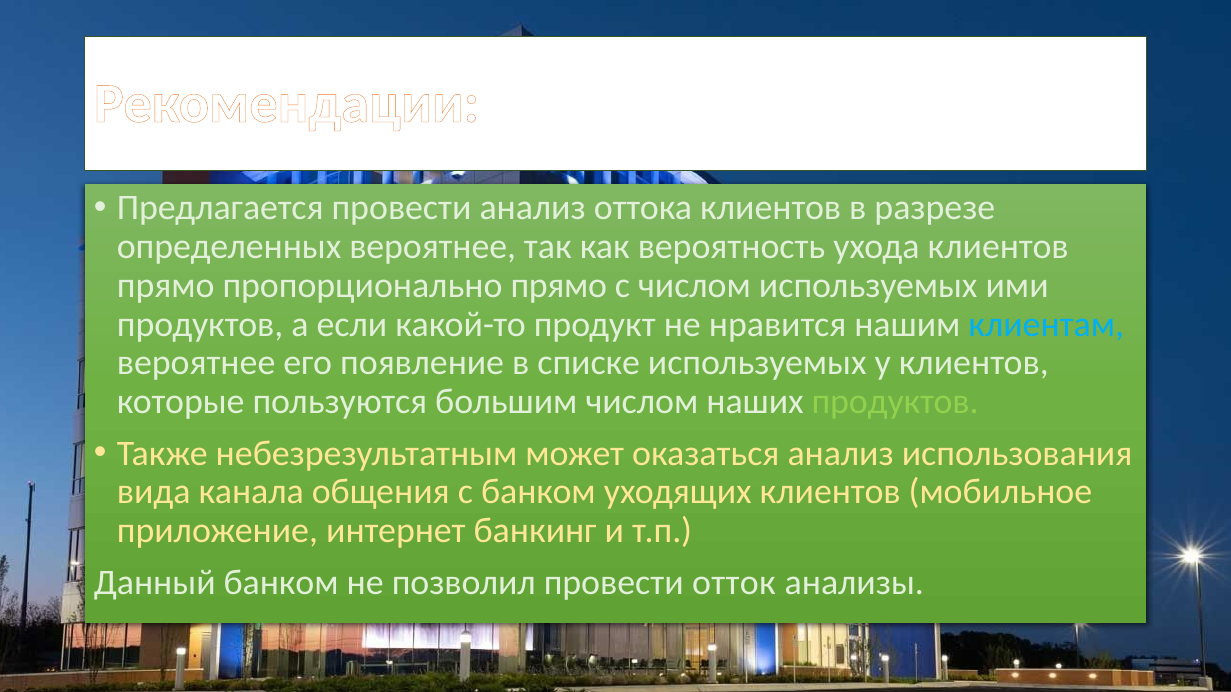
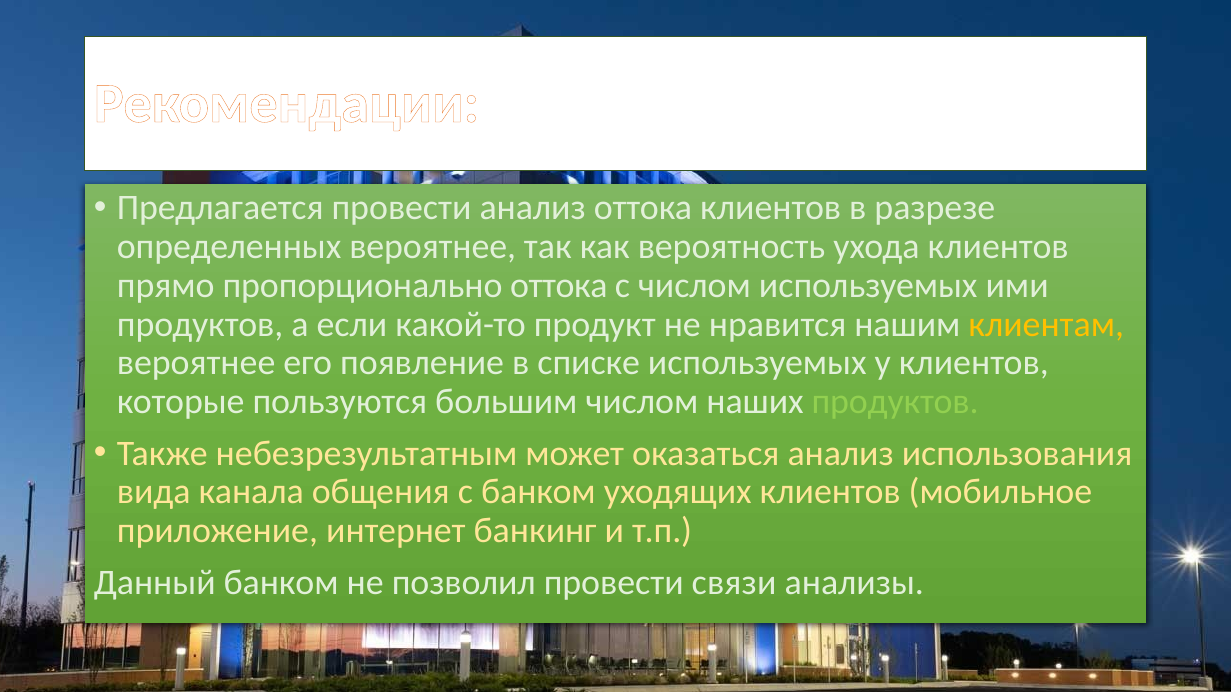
пропорционально прямо: прямо -> оттока
клиентам colour: light blue -> yellow
отток: отток -> связи
